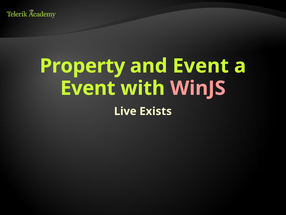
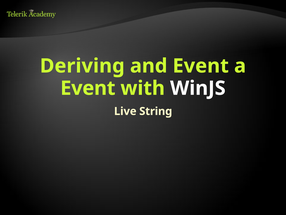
Property: Property -> Deriving
WinJS colour: pink -> white
Exists: Exists -> String
